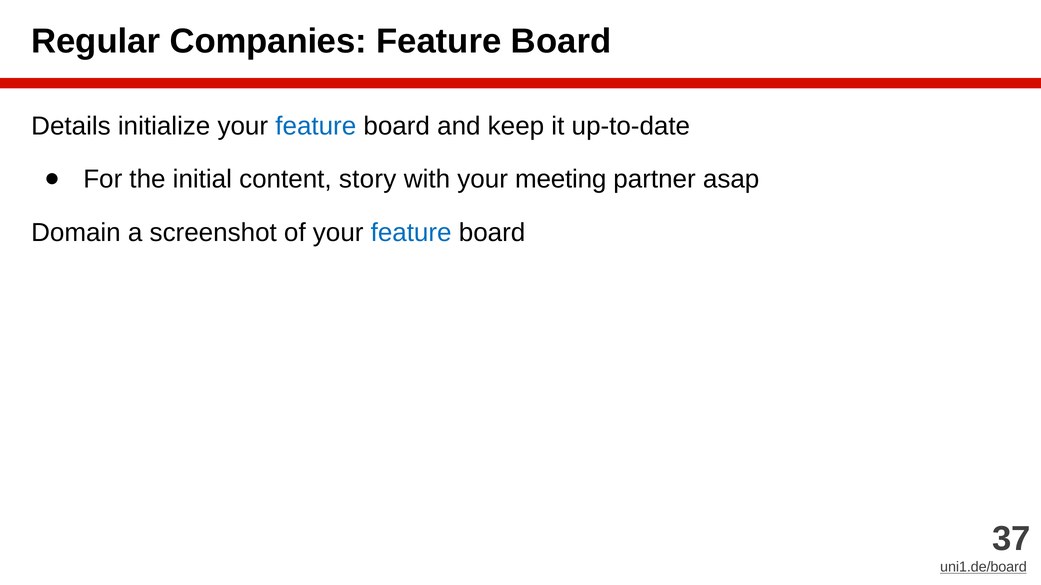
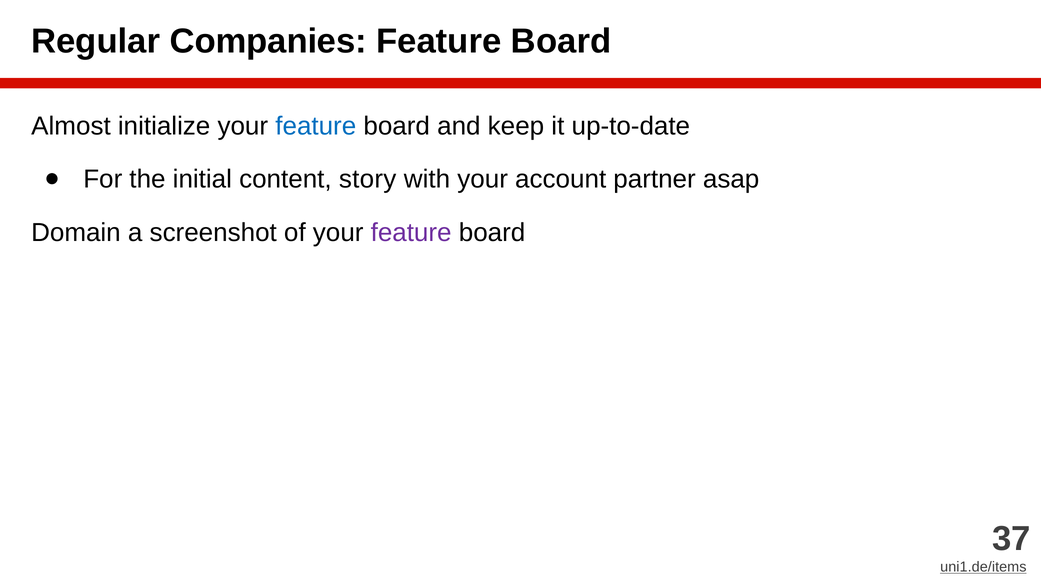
Details: Details -> Almost
meeting: meeting -> account
feature at (411, 233) colour: blue -> purple
uni1.de/board: uni1.de/board -> uni1.de/items
